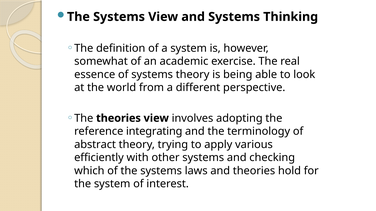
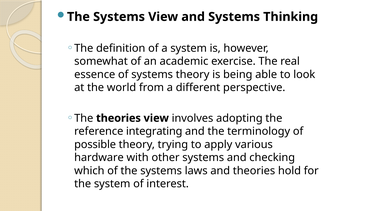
abstract: abstract -> possible
efficiently: efficiently -> hardware
